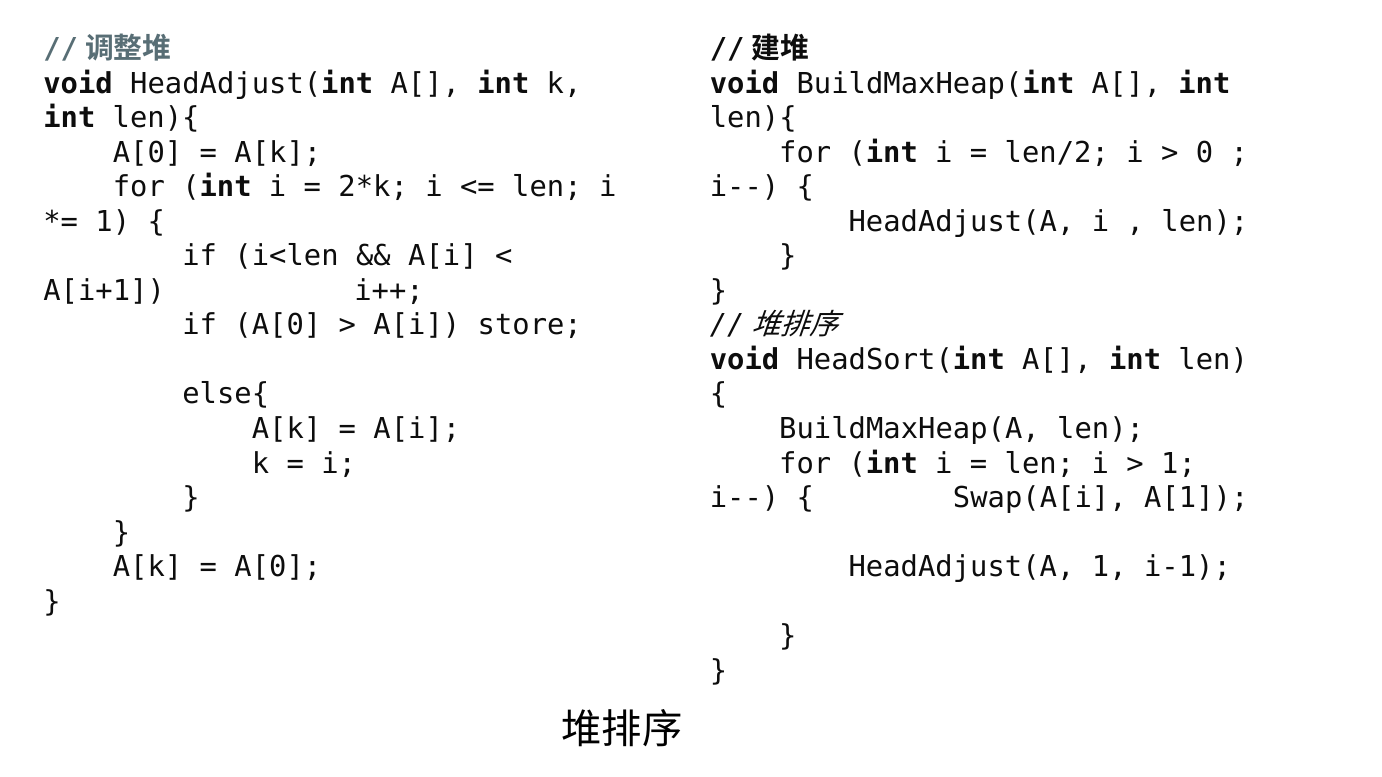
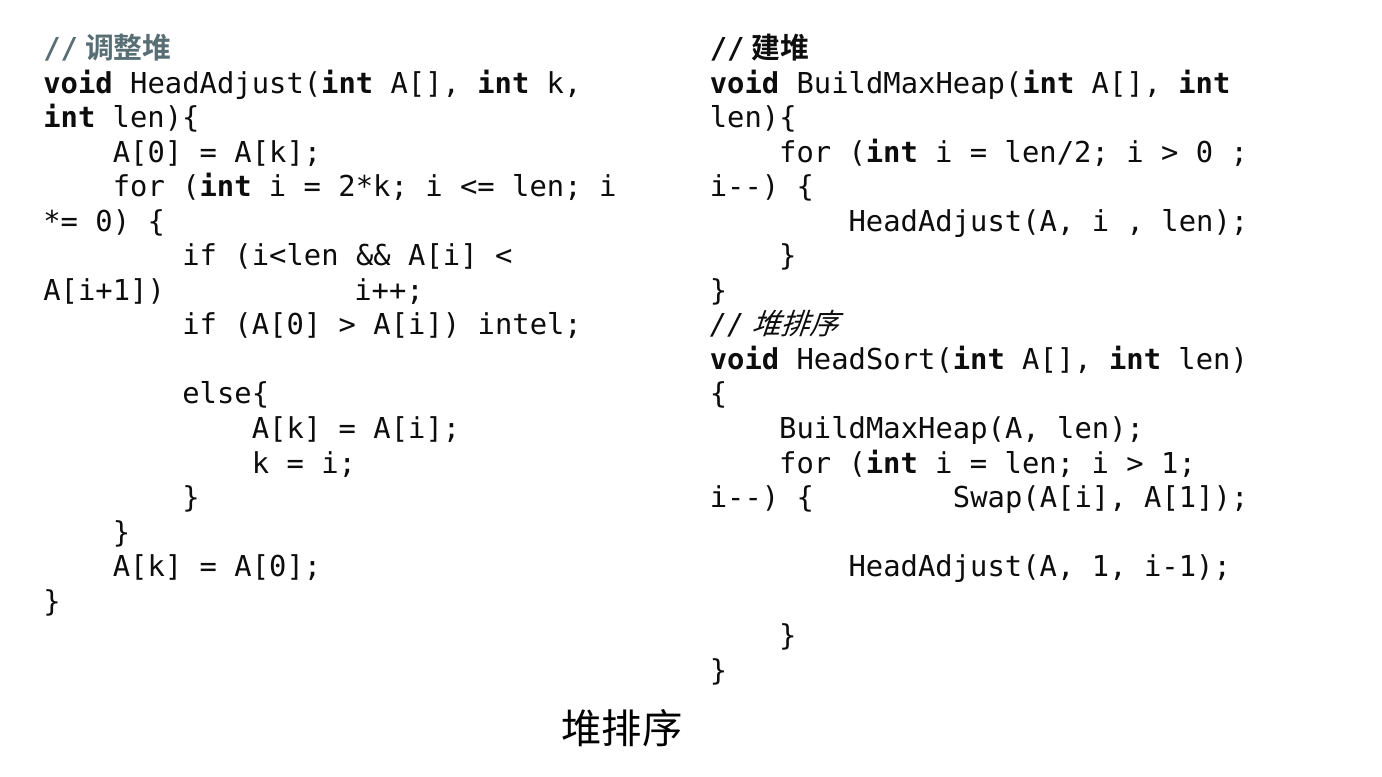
1 at (113, 222): 1 -> 0
store: store -> intel
